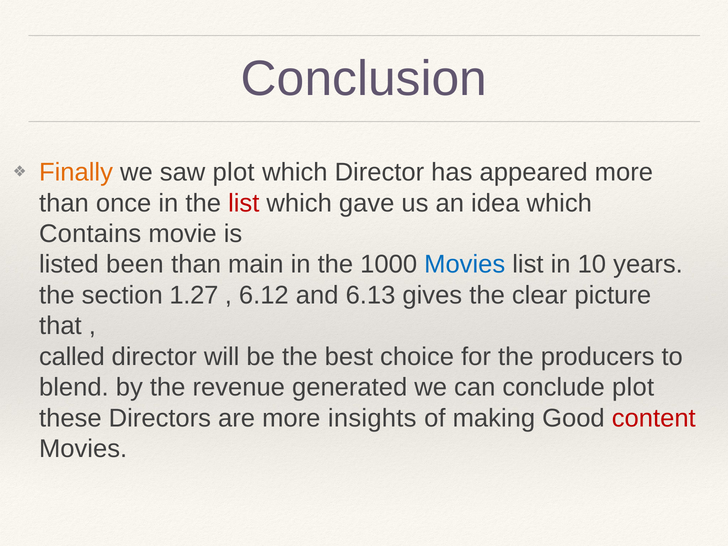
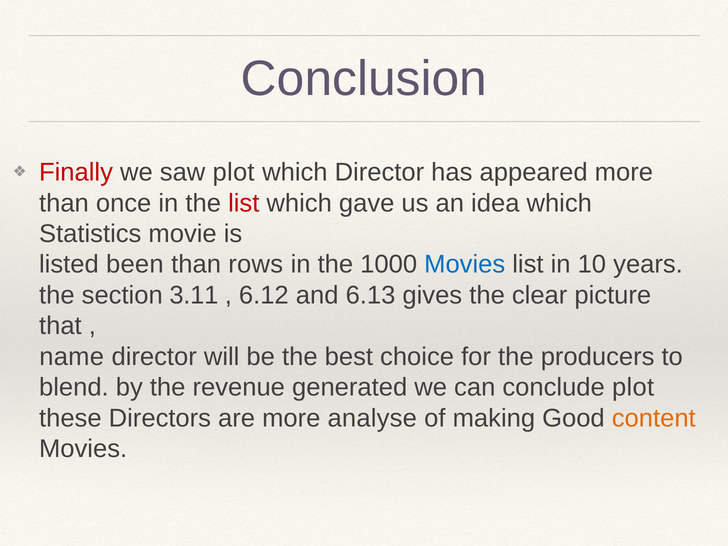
Finally colour: orange -> red
Contains: Contains -> Statistics
main: main -> rows
1.27: 1.27 -> 3.11
called: called -> name
insights: insights -> analyse
content colour: red -> orange
